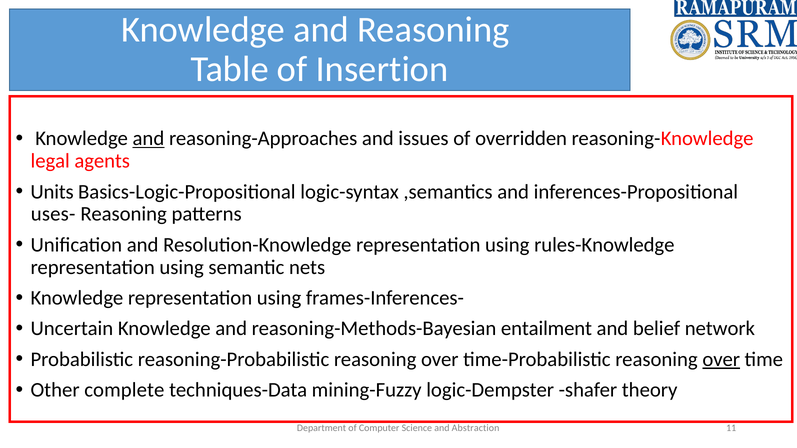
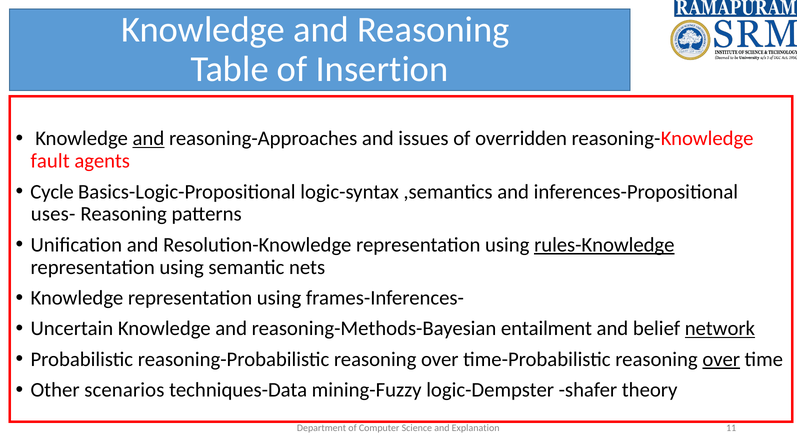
legal: legal -> fault
Units: Units -> Cycle
rules-Knowledge underline: none -> present
network underline: none -> present
complete: complete -> scenarios
Abstraction: Abstraction -> Explanation
